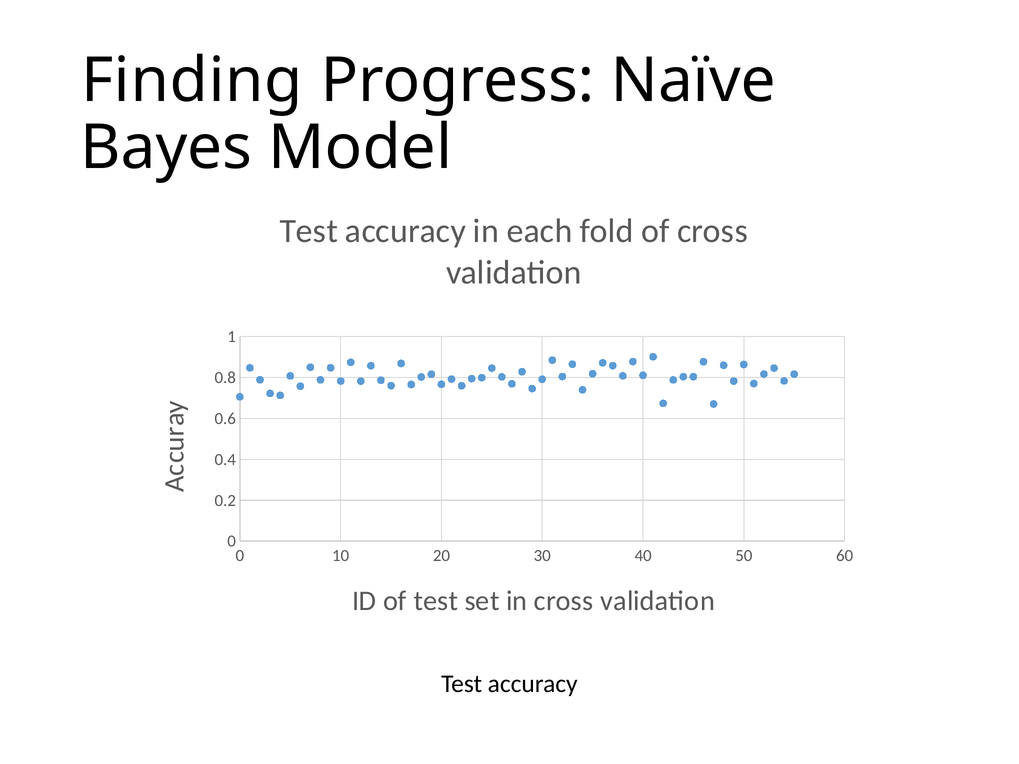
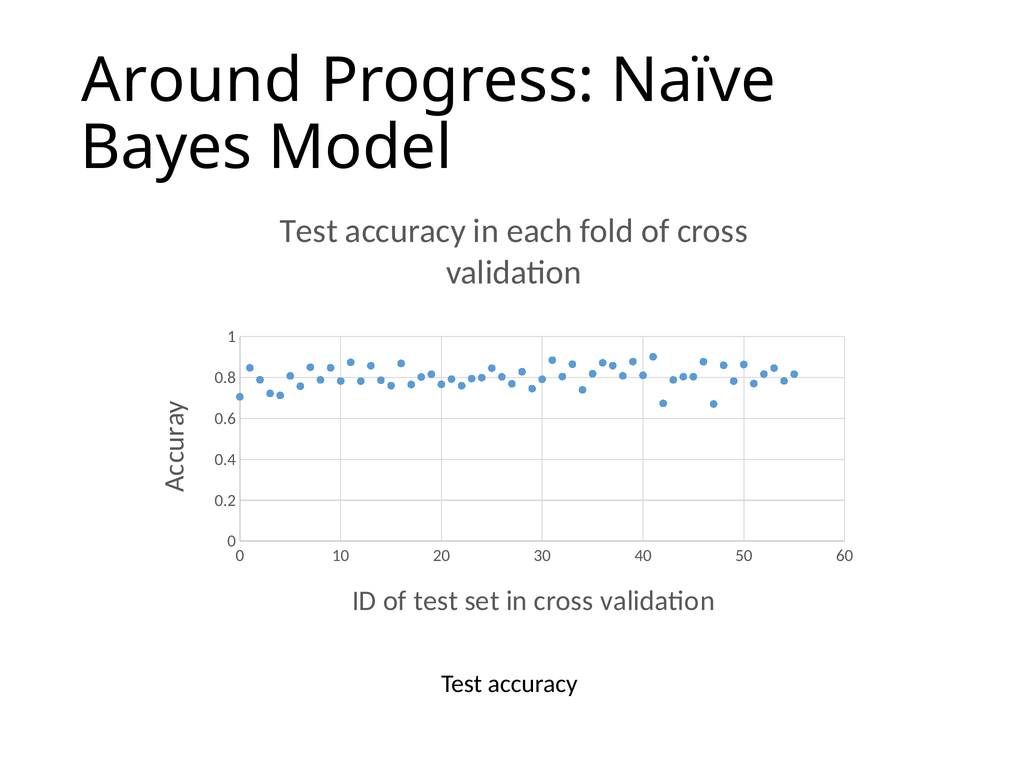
Finding: Finding -> Around
